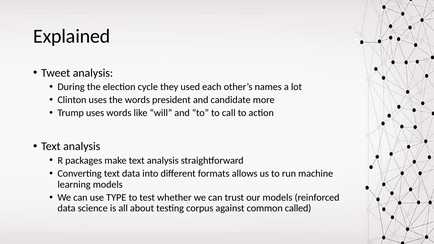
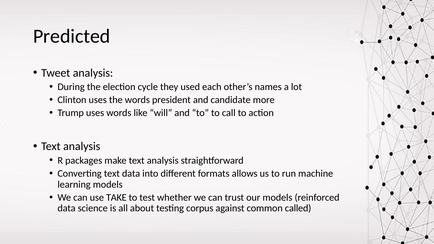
Explained: Explained -> Predicted
TYPE: TYPE -> TAKE
